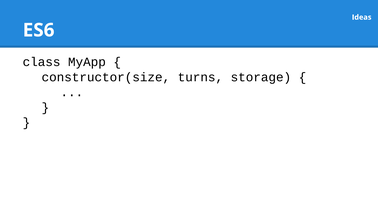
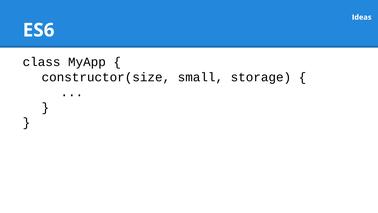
turns: turns -> small
